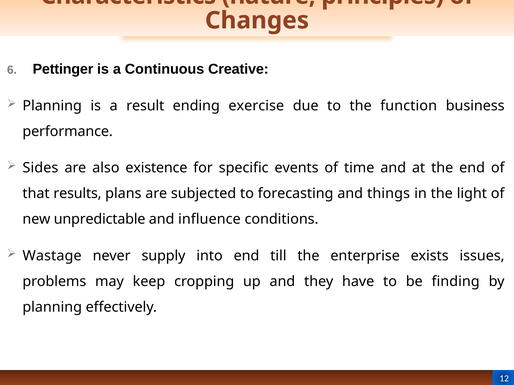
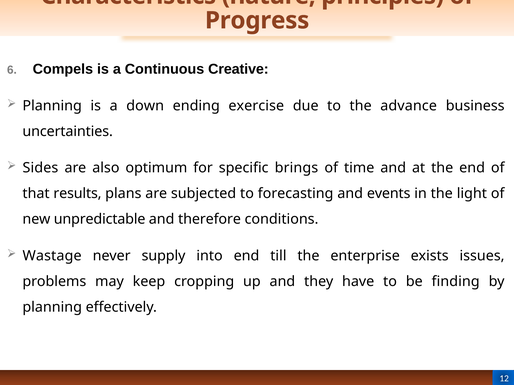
Changes: Changes -> Progress
Pettinger: Pettinger -> Compels
result: result -> down
function: function -> advance
performance: performance -> uncertainties
existence: existence -> optimum
events: events -> brings
things: things -> events
influence: influence -> therefore
